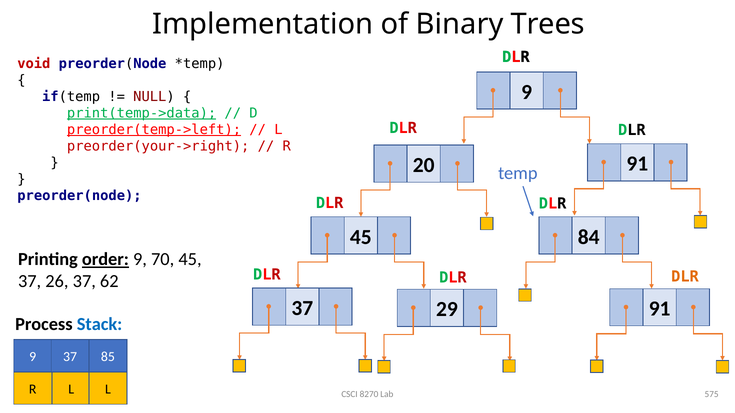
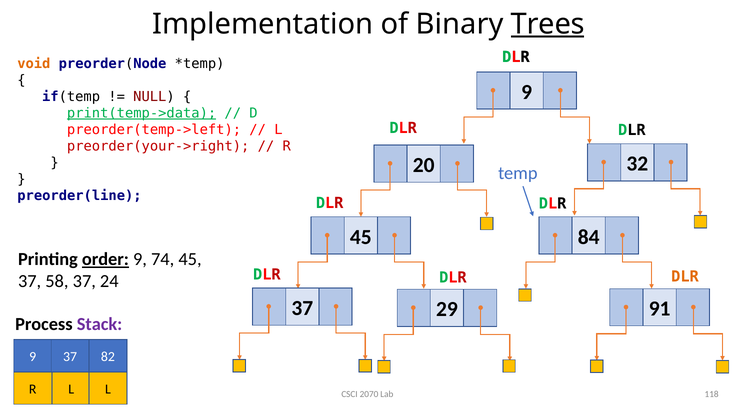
Trees underline: none -> present
void colour: red -> orange
preorder(temp->left underline: present -> none
20 91: 91 -> 32
preorder(node at (79, 196): preorder(node -> preorder(line
70: 70 -> 74
26: 26 -> 58
62: 62 -> 24
Stack colour: blue -> purple
85: 85 -> 82
8270: 8270 -> 2070
575: 575 -> 118
